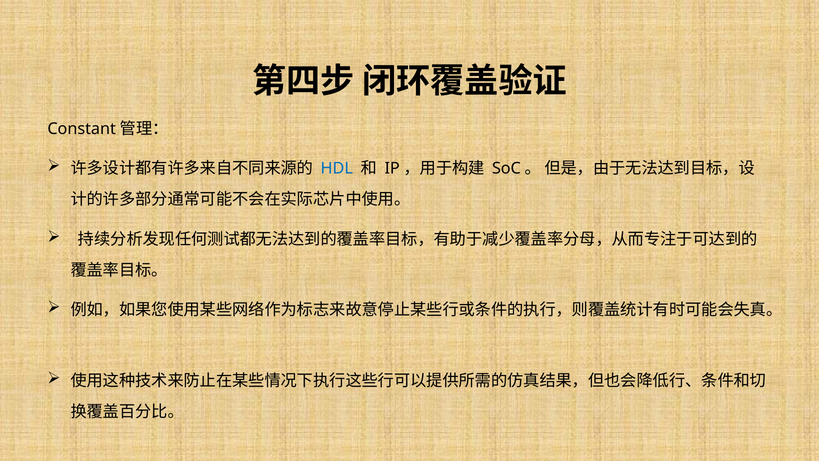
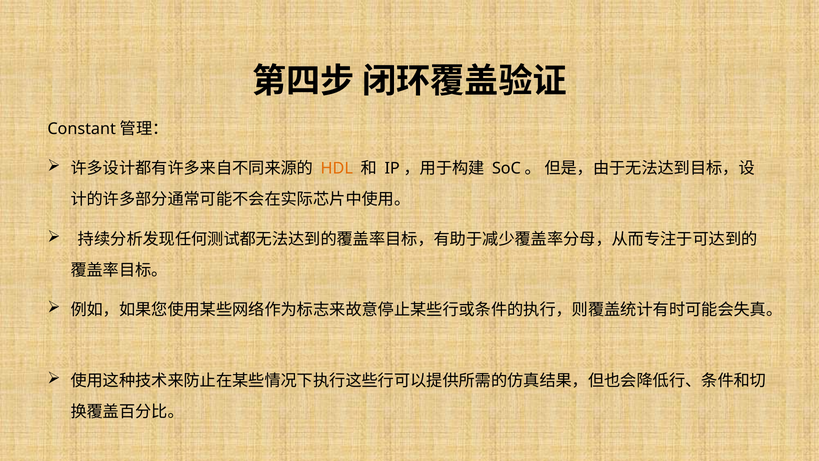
HDL colour: blue -> orange
